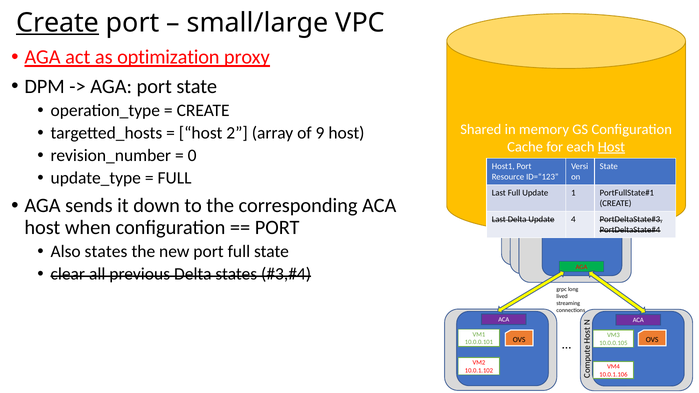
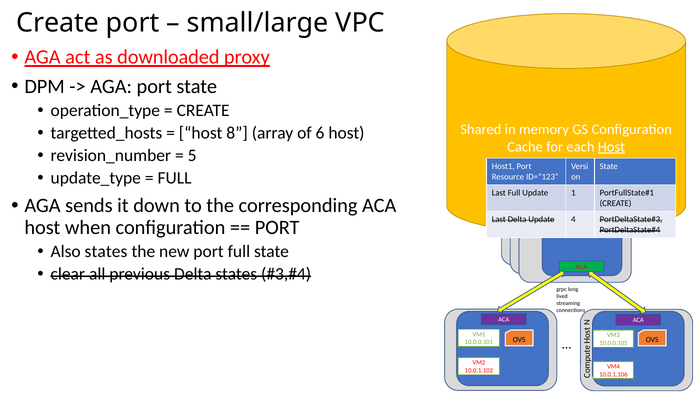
Create at (58, 23) underline: present -> none
optimization: optimization -> downloaded
2: 2 -> 8
9: 9 -> 6
0: 0 -> 5
